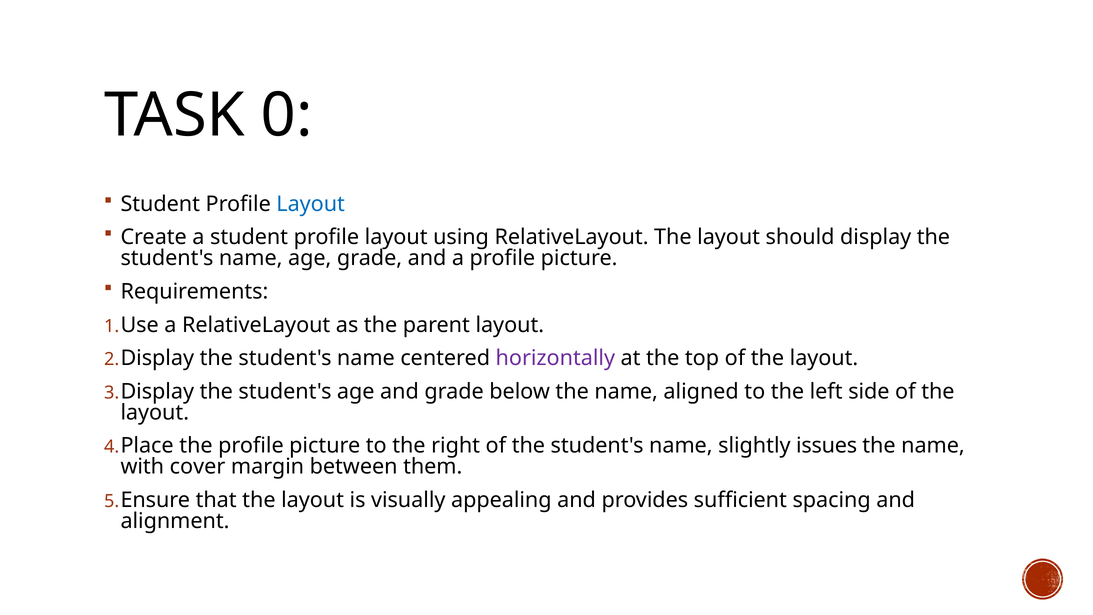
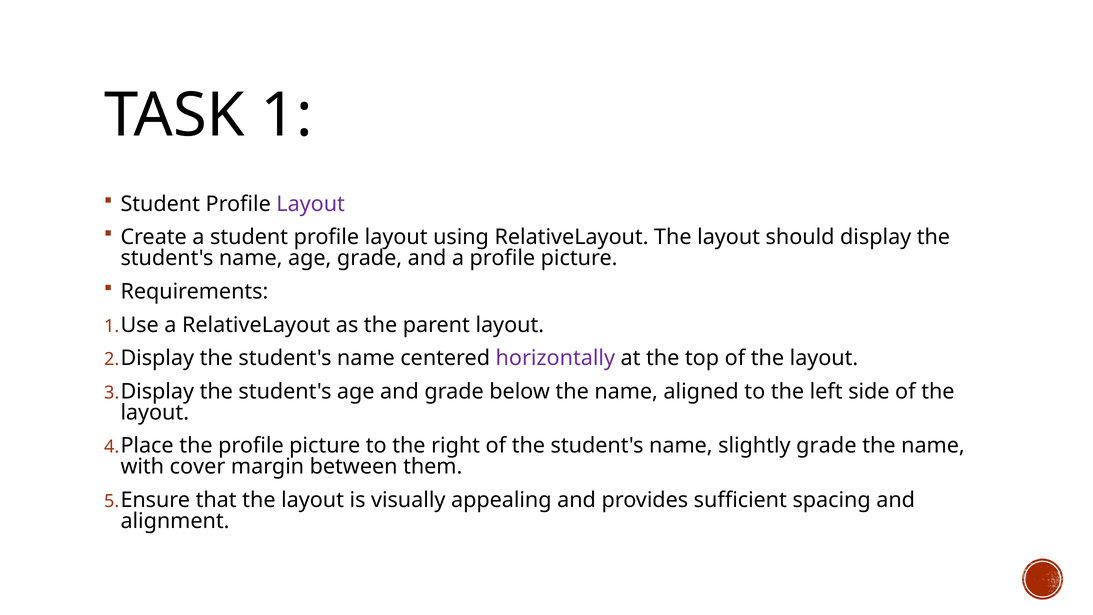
0: 0 -> 1
Layout at (311, 204) colour: blue -> purple
slightly issues: issues -> grade
